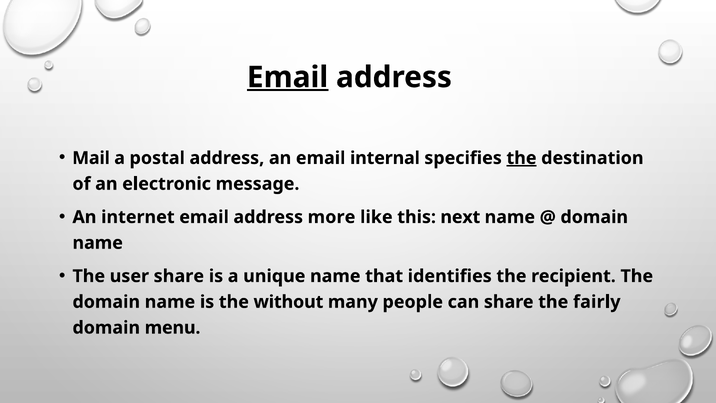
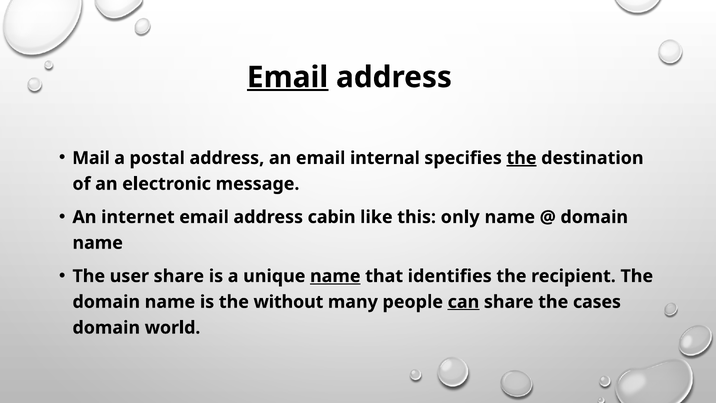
more: more -> cabin
next: next -> only
name at (335, 276) underline: none -> present
can underline: none -> present
fairly: fairly -> cases
menu: menu -> world
